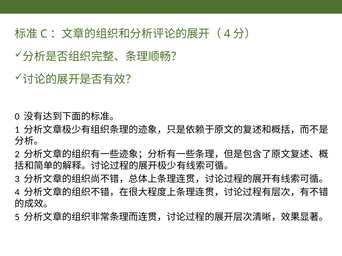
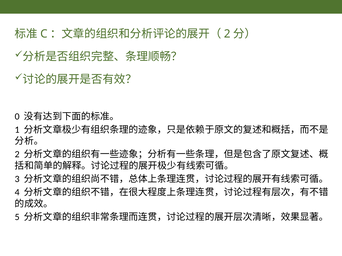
4 at (227, 34): 4 -> 2
